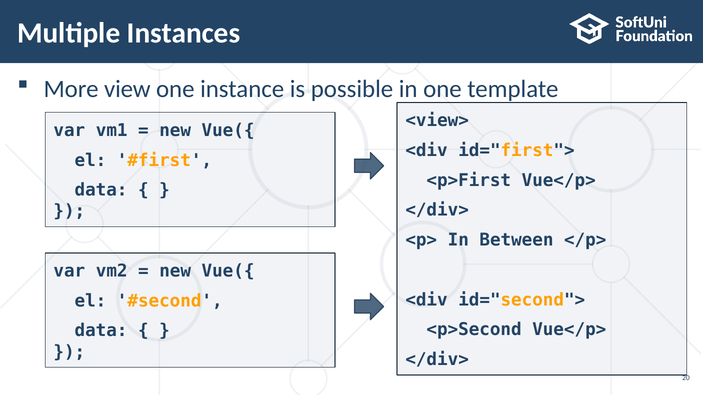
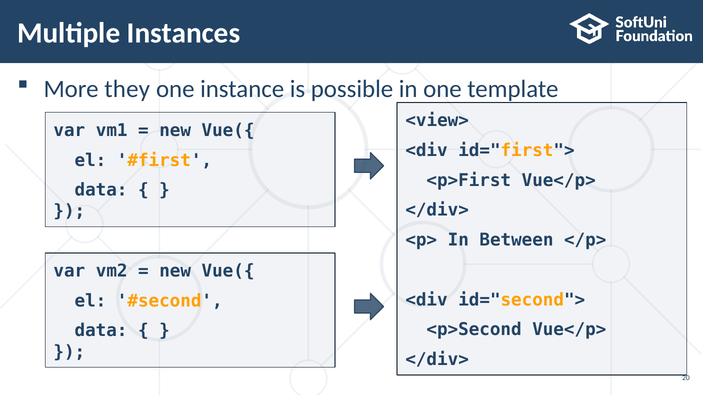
view: view -> they
